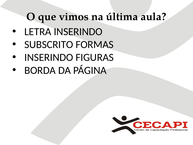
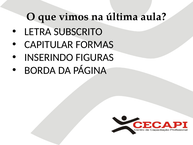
LETRA INSERINDO: INSERINDO -> SUBSCRITO
SUBSCRITO: SUBSCRITO -> CAPITULAR
